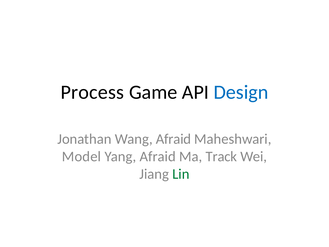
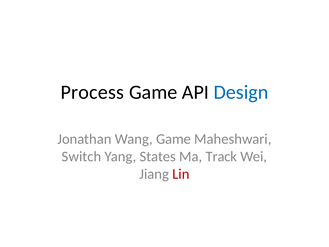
Wang Afraid: Afraid -> Game
Model: Model -> Switch
Yang Afraid: Afraid -> States
Lin colour: green -> red
